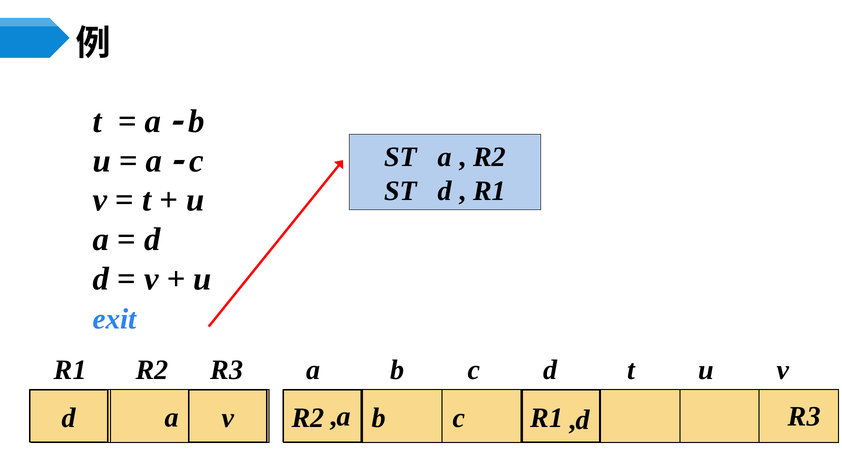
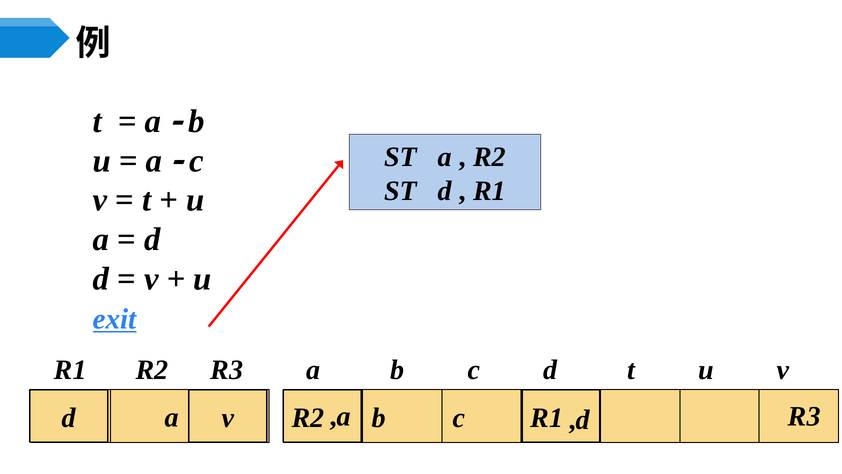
exit underline: none -> present
